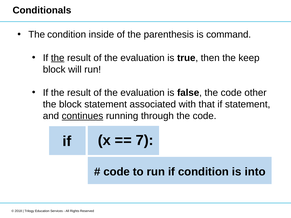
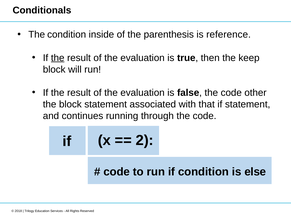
command: command -> reference
continues underline: present -> none
7: 7 -> 2
into: into -> else
